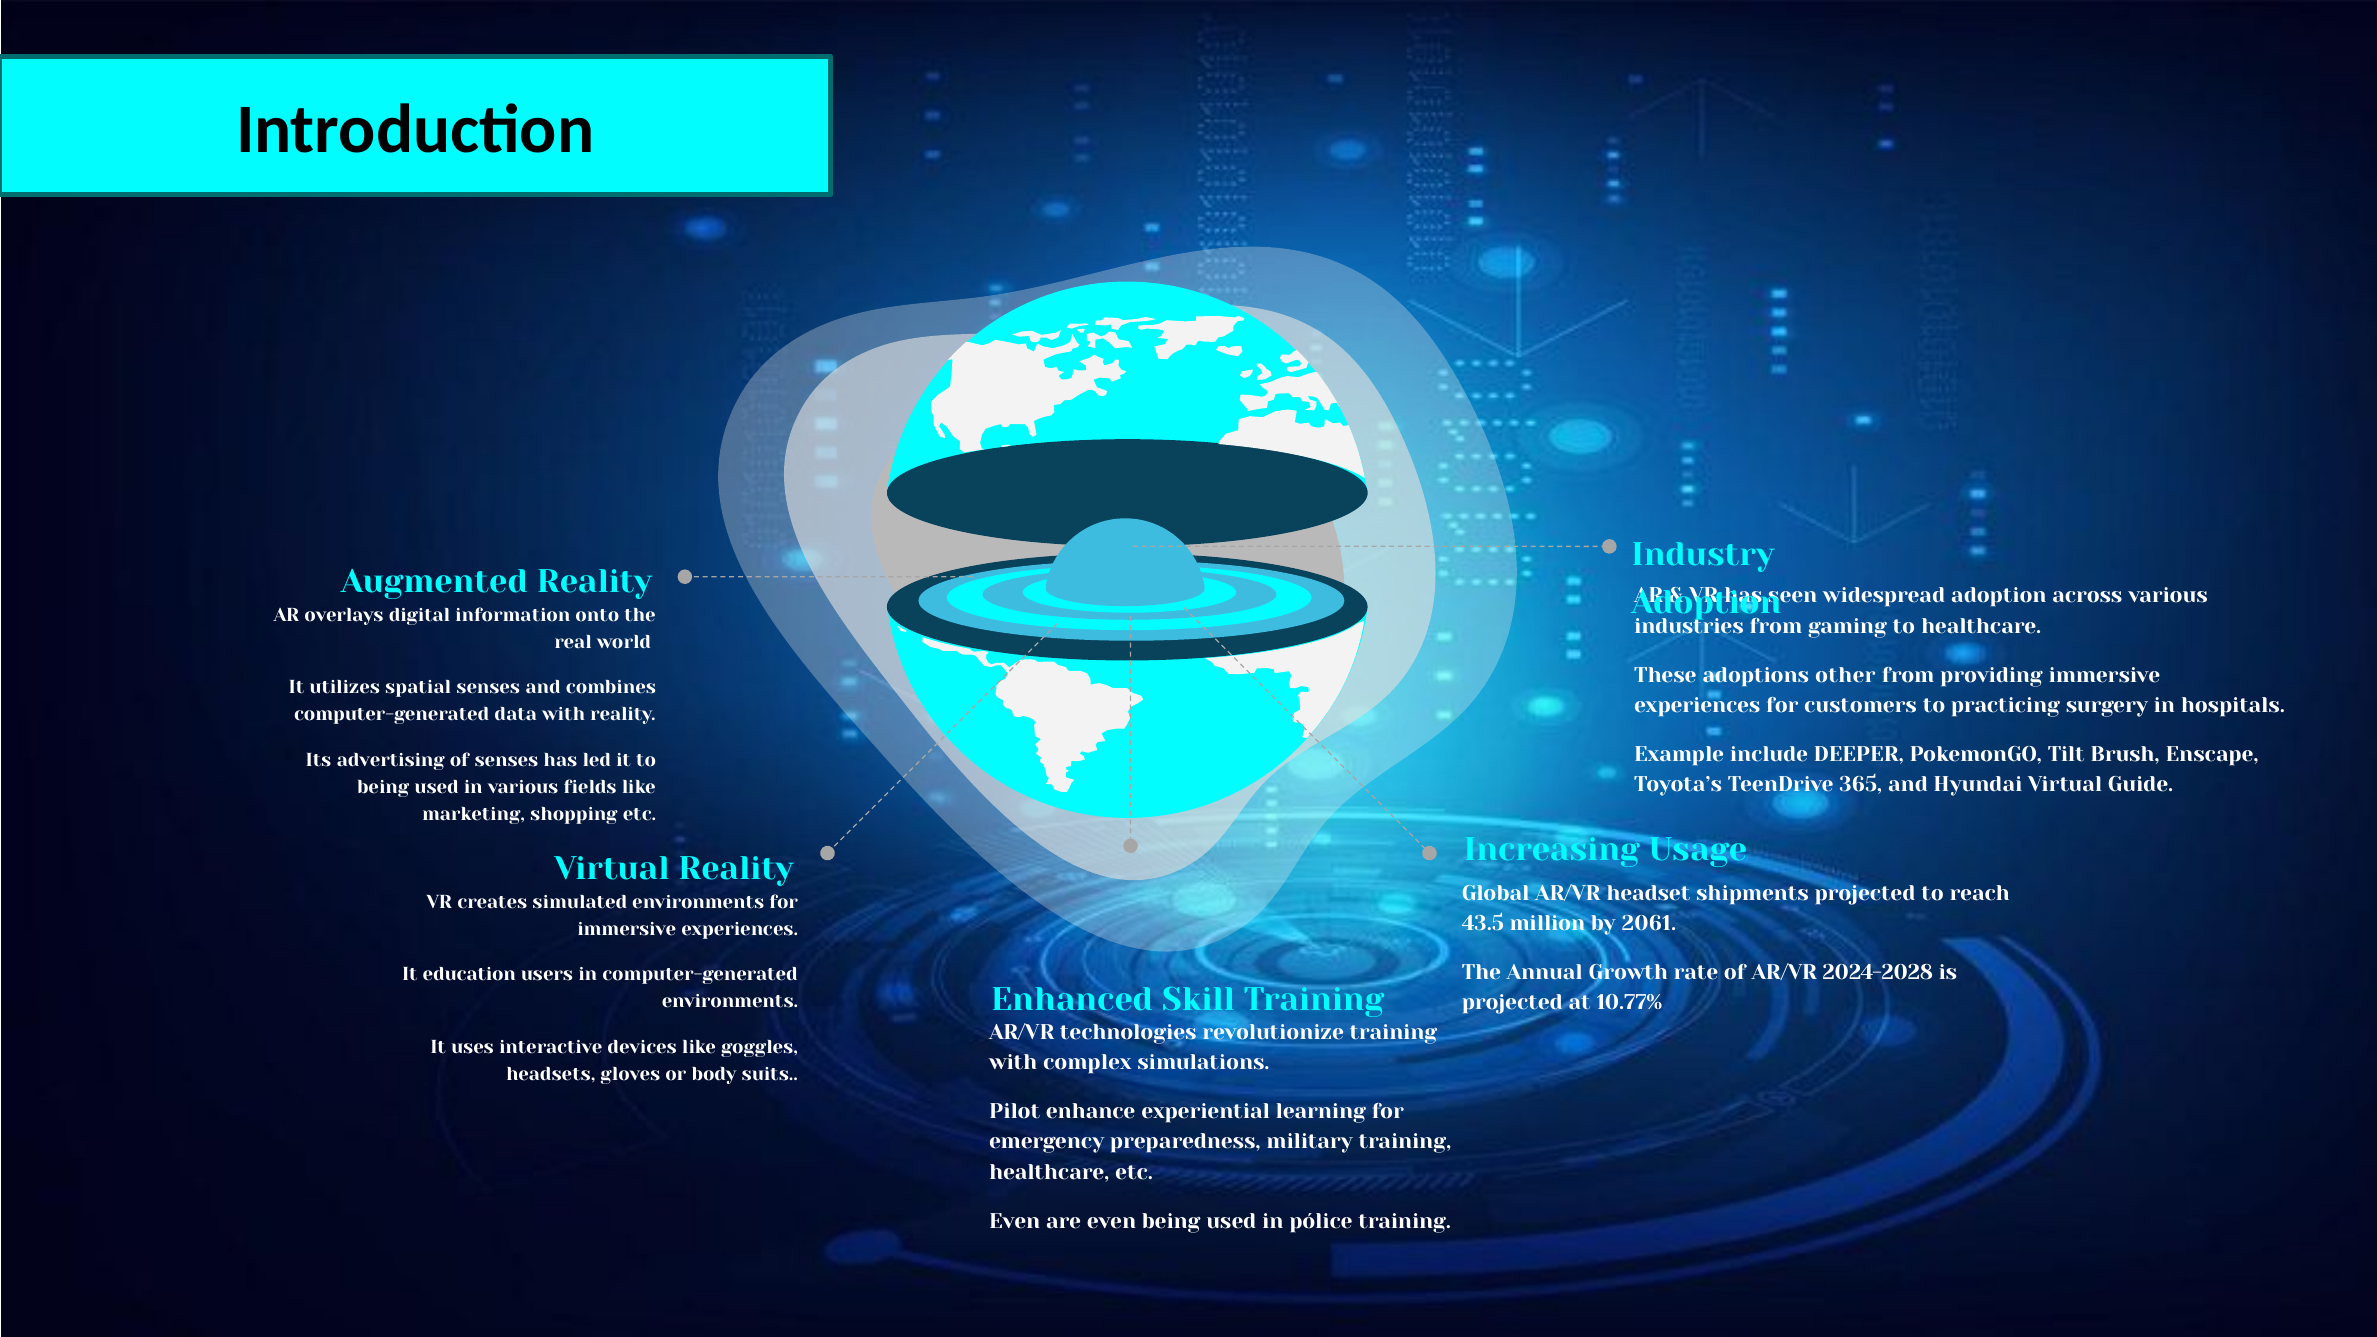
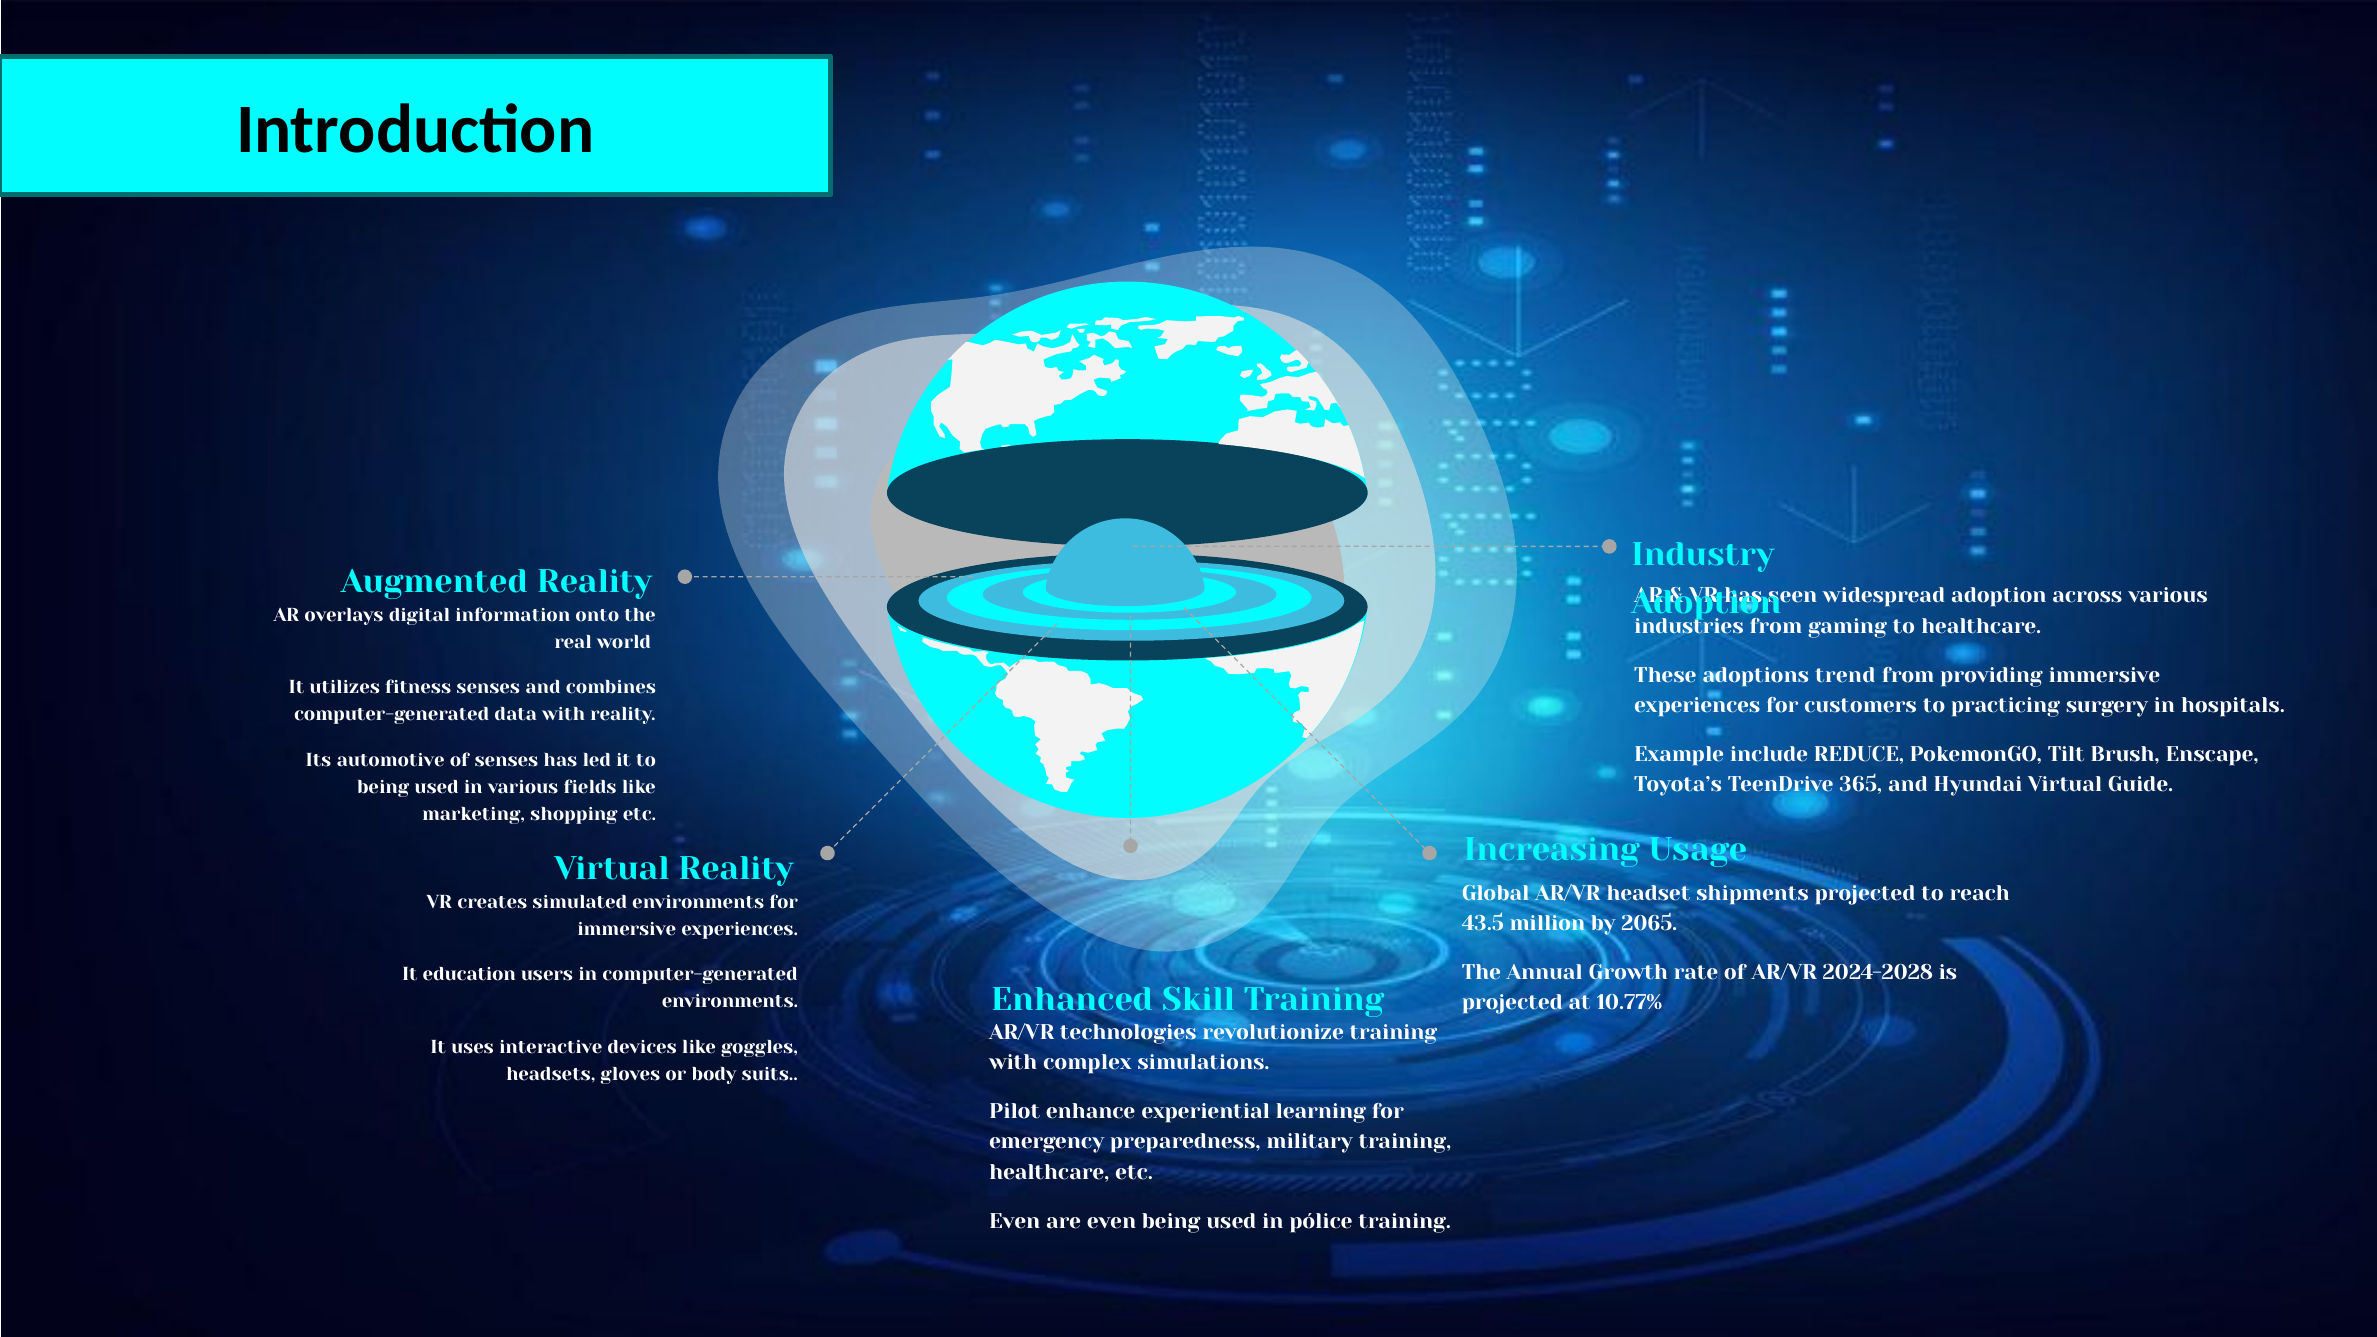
other: other -> trend
spatial: spatial -> fitness
DEEPER: DEEPER -> REDUCE
advertising: advertising -> automotive
2061: 2061 -> 2065
